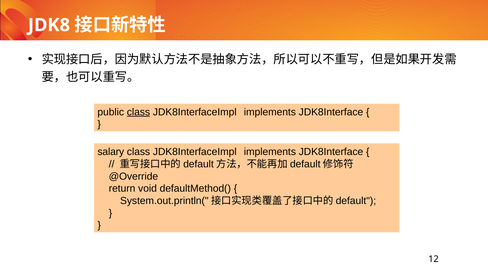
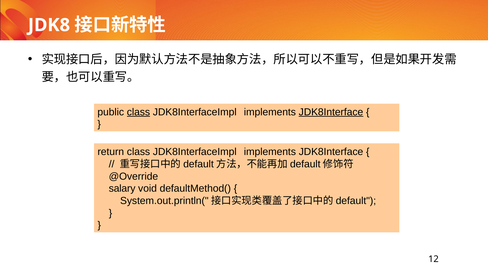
JDK8Interface at (331, 112) underline: none -> present
salary: salary -> return
return: return -> salary
